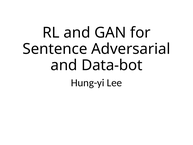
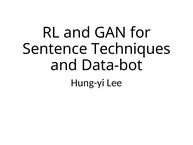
Adversarial: Adversarial -> Techniques
